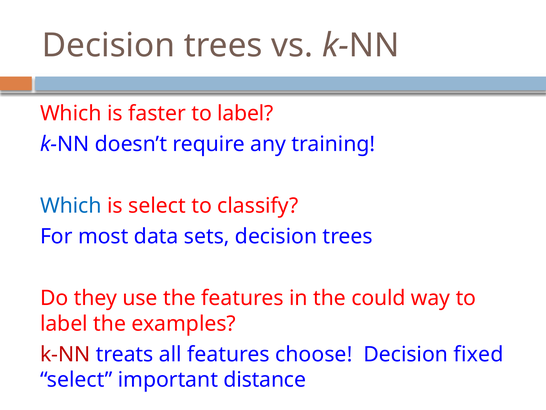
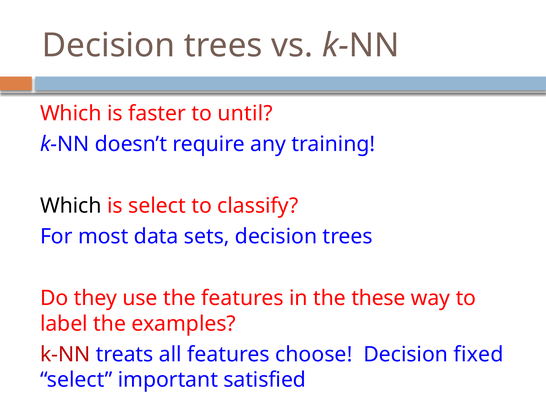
faster to label: label -> until
Which at (71, 206) colour: blue -> black
could: could -> these
distance: distance -> satisfied
